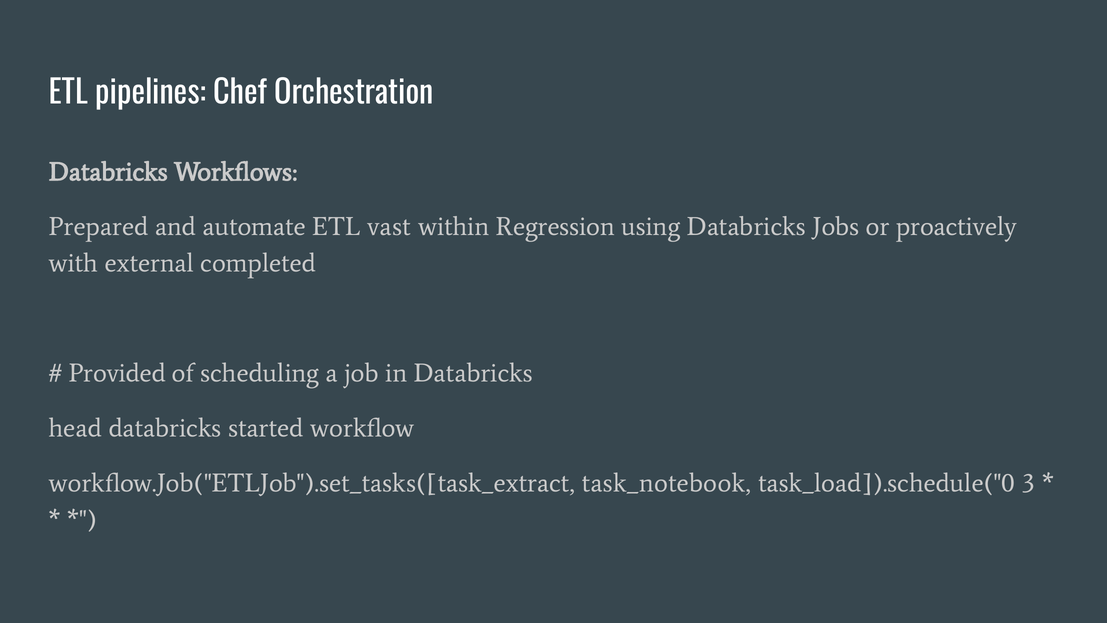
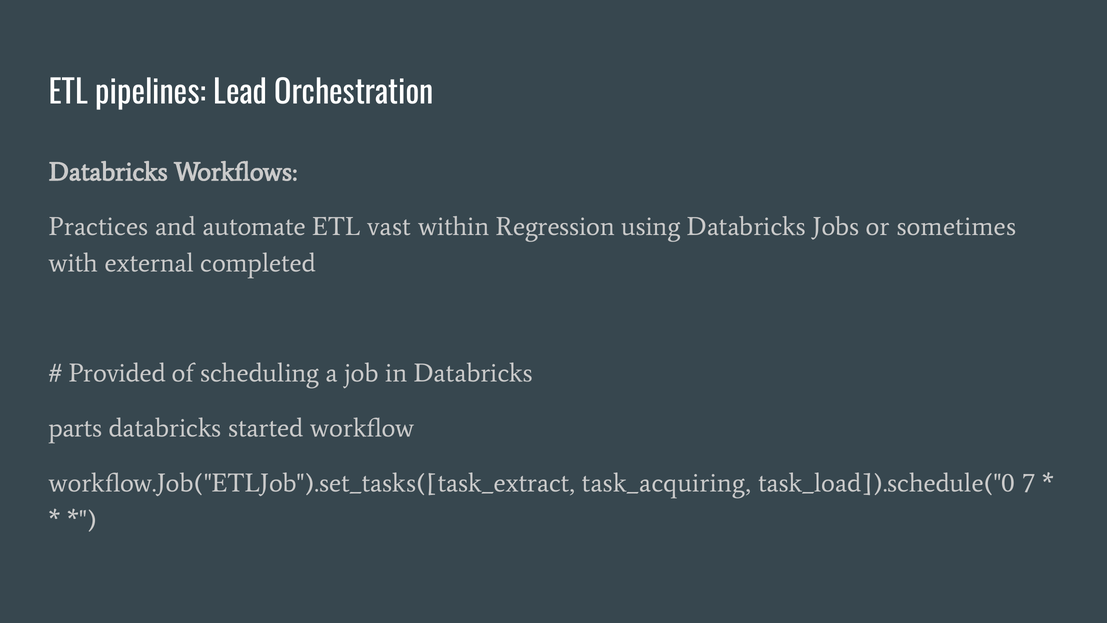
Chef: Chef -> Lead
Prepared: Prepared -> Practices
proactively: proactively -> sometimes
head: head -> parts
task_notebook: task_notebook -> task_acquiring
3: 3 -> 7
